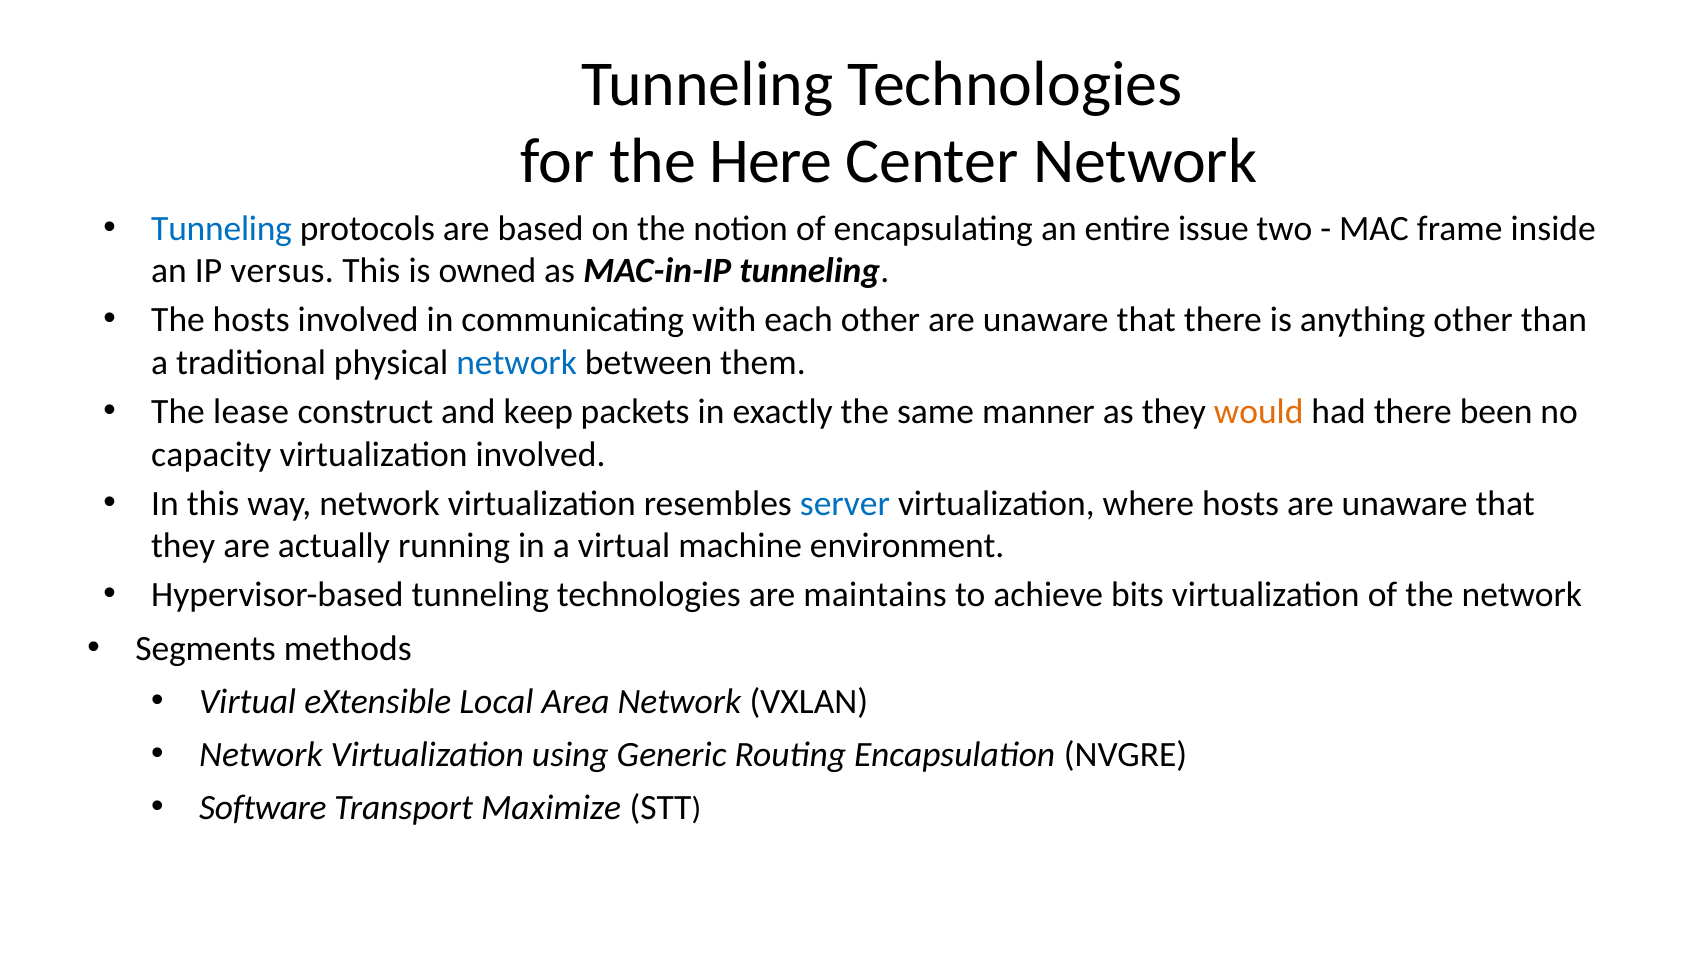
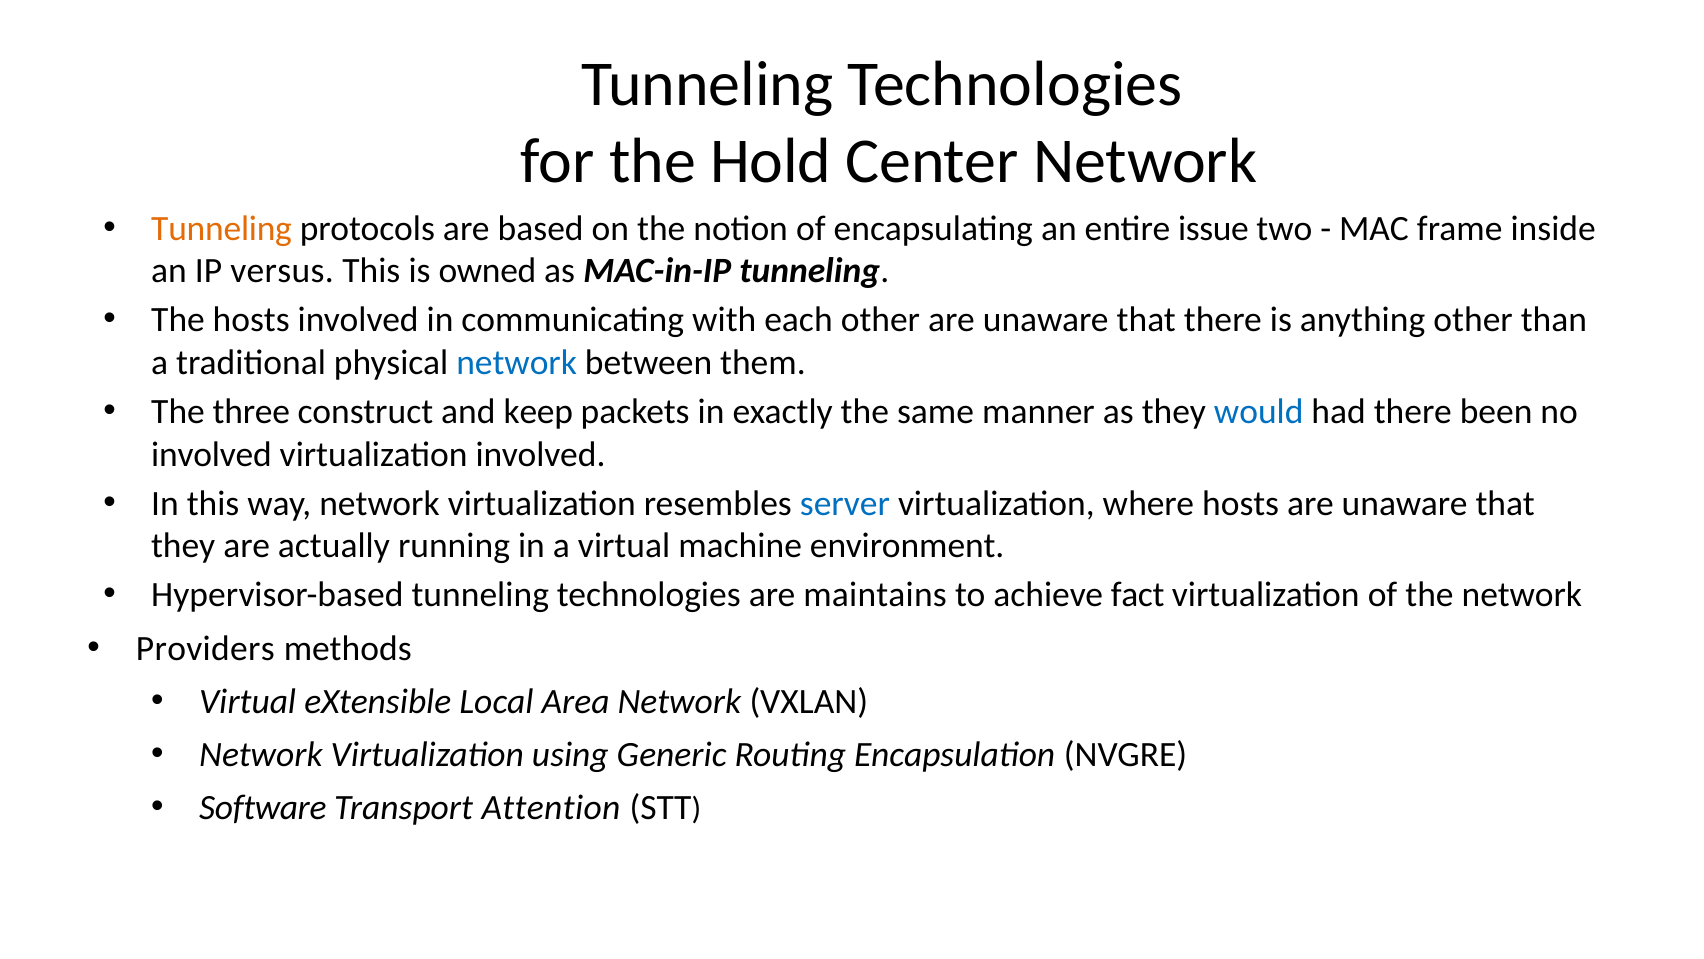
Here: Here -> Hold
Tunneling at (222, 228) colour: blue -> orange
lease: lease -> three
would colour: orange -> blue
capacity at (211, 454): capacity -> involved
bits: bits -> fact
Segments: Segments -> Providers
Maximize: Maximize -> Attention
